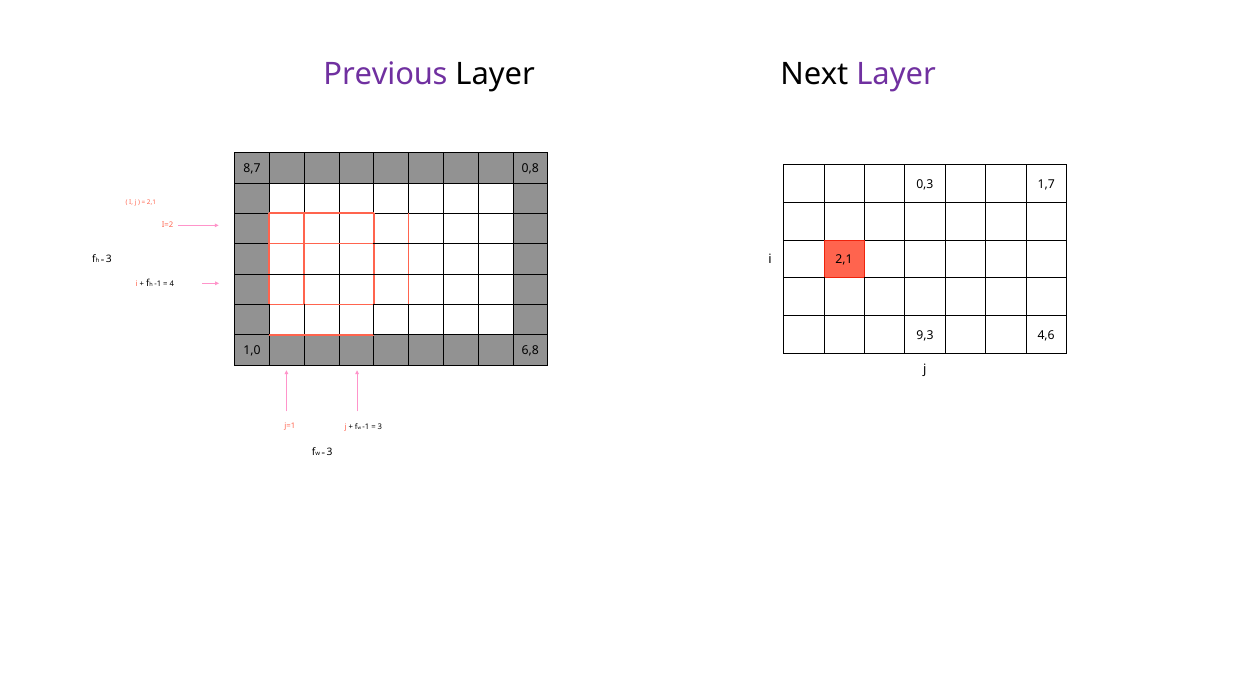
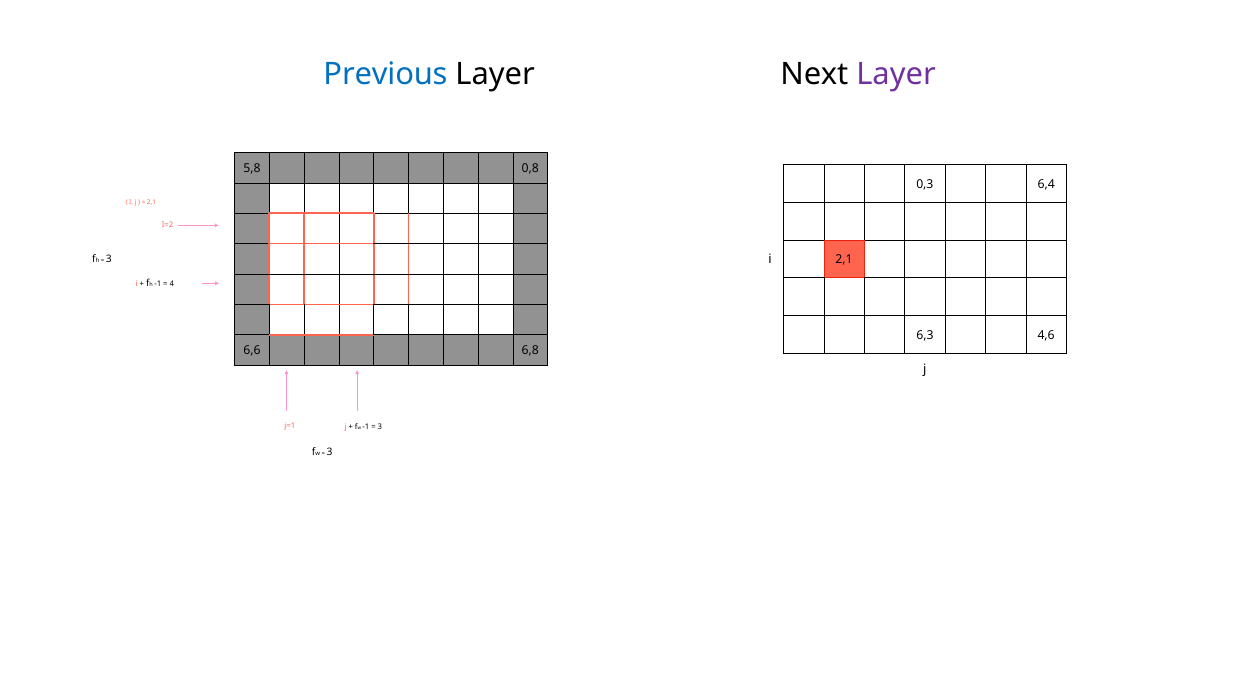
Previous colour: purple -> blue
8,7: 8,7 -> 5,8
1,7: 1,7 -> 6,4
9,3: 9,3 -> 6,3
1,0: 1,0 -> 6,6
